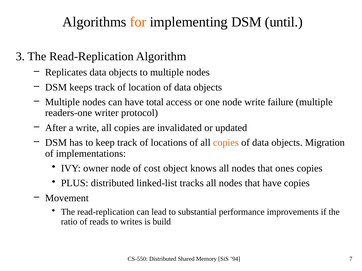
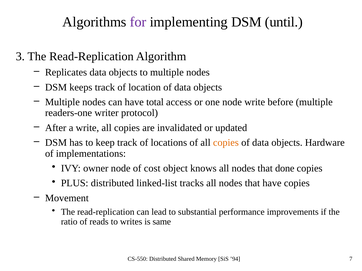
for colour: orange -> purple
failure: failure -> before
Migration: Migration -> Hardware
ones: ones -> done
build: build -> same
